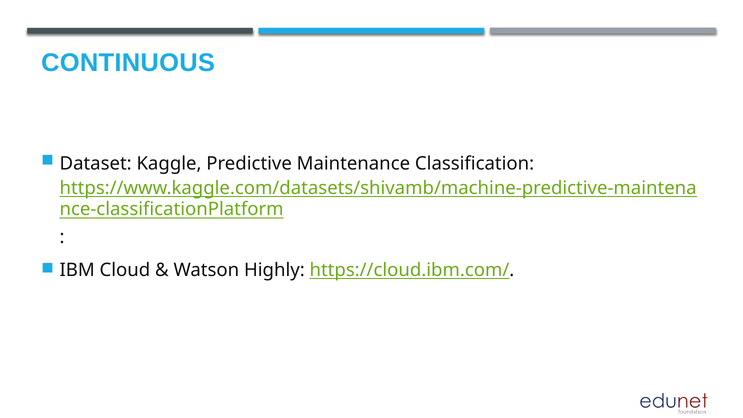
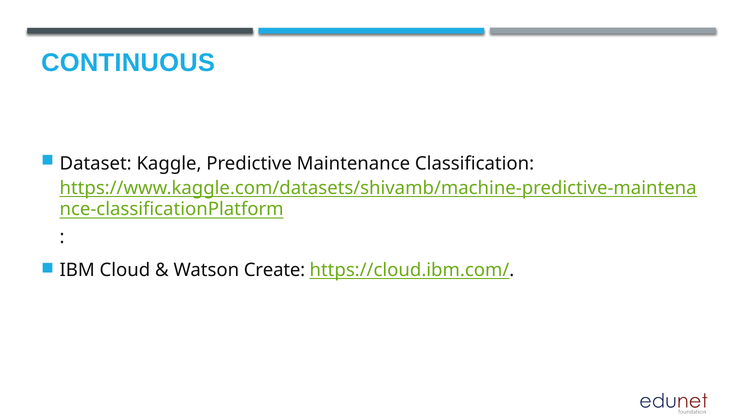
Highly: Highly -> Create
